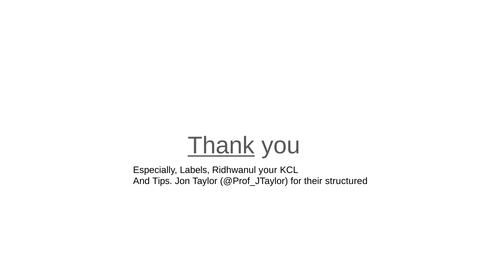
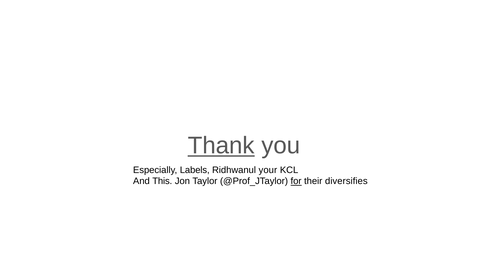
Tips: Tips -> This
for underline: none -> present
structured: structured -> diversifies
